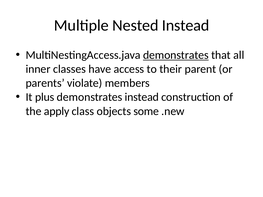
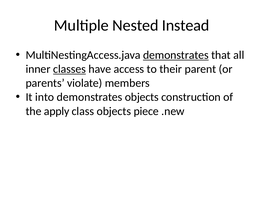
classes underline: none -> present
plus: plus -> into
demonstrates instead: instead -> objects
some: some -> piece
